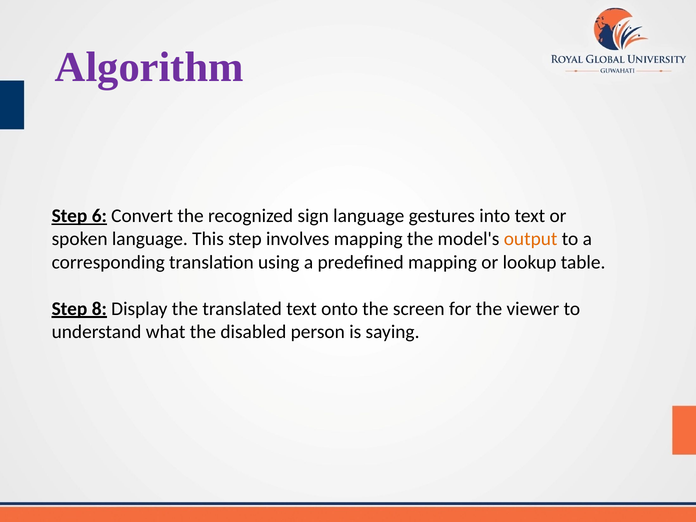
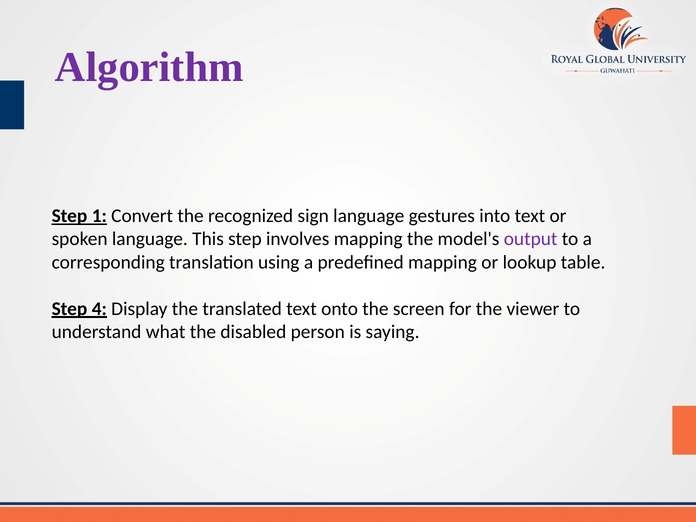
6: 6 -> 1
output colour: orange -> purple
8: 8 -> 4
